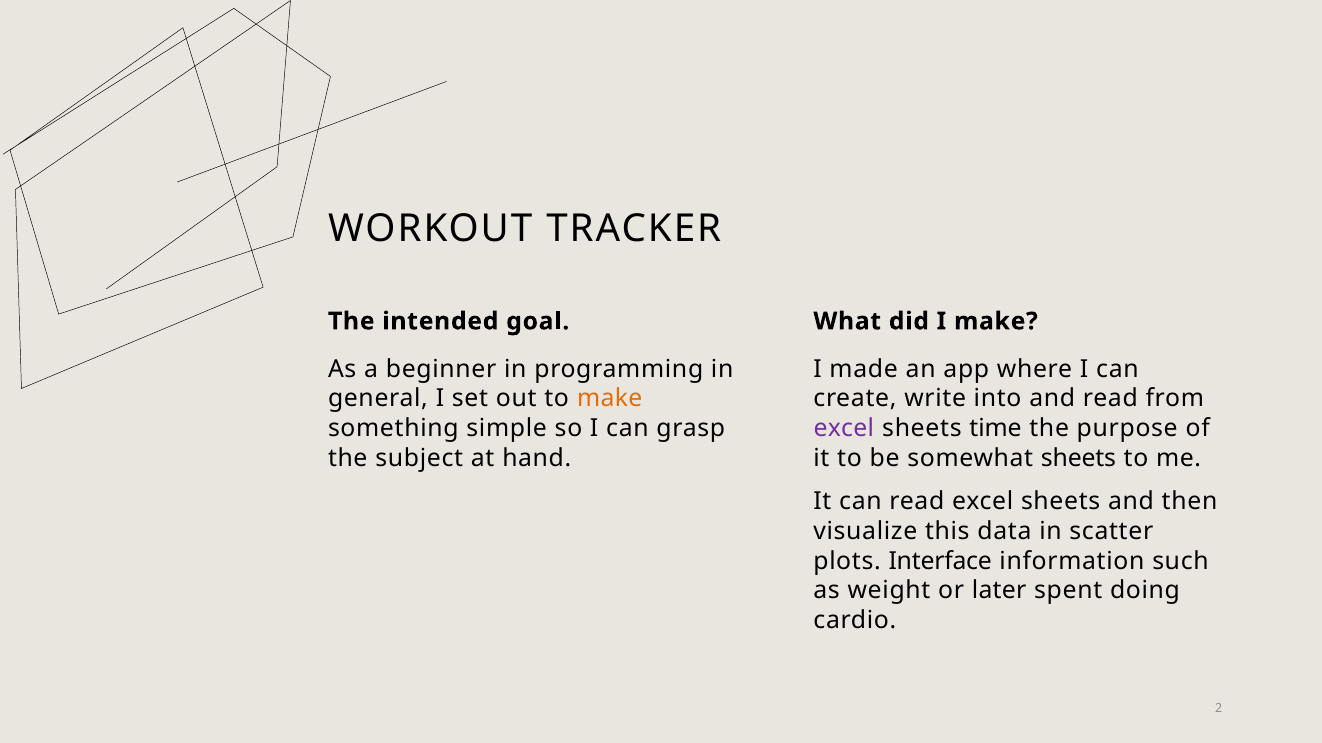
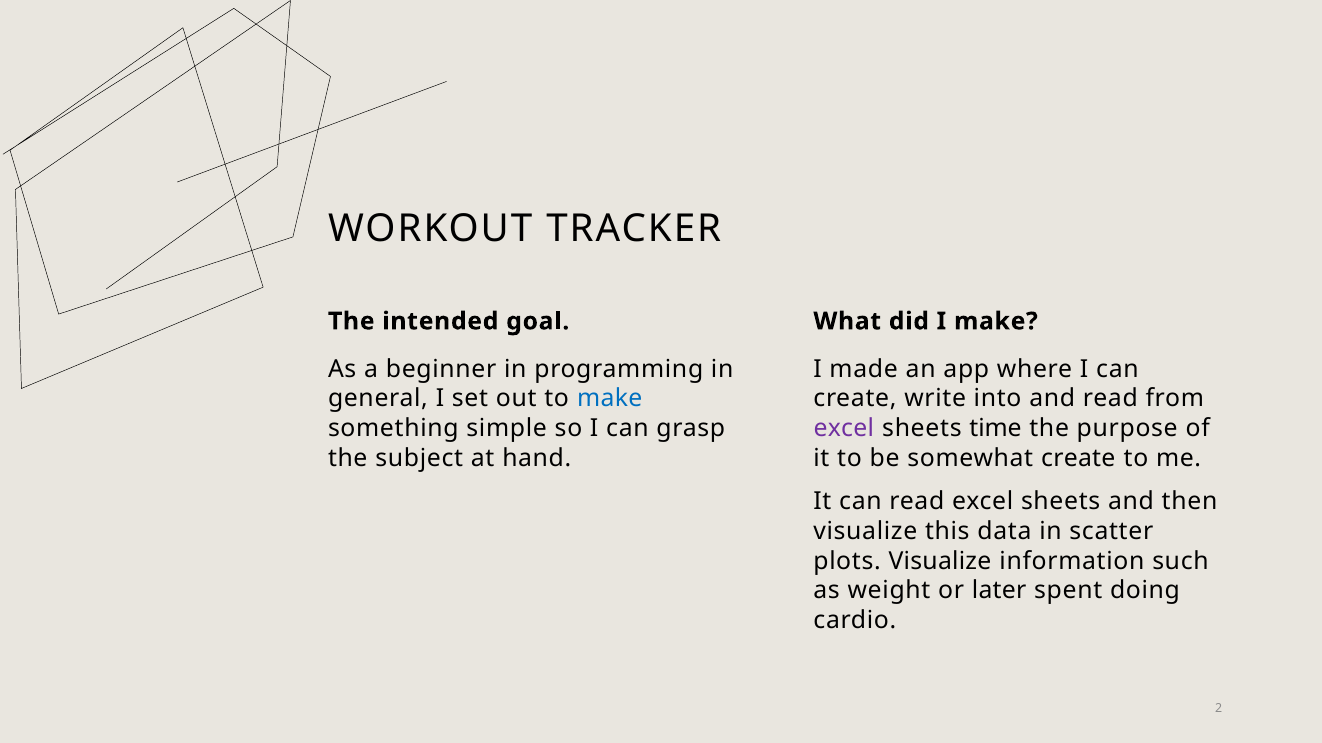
make at (610, 399) colour: orange -> blue
somewhat sheets: sheets -> create
plots Interface: Interface -> Visualize
